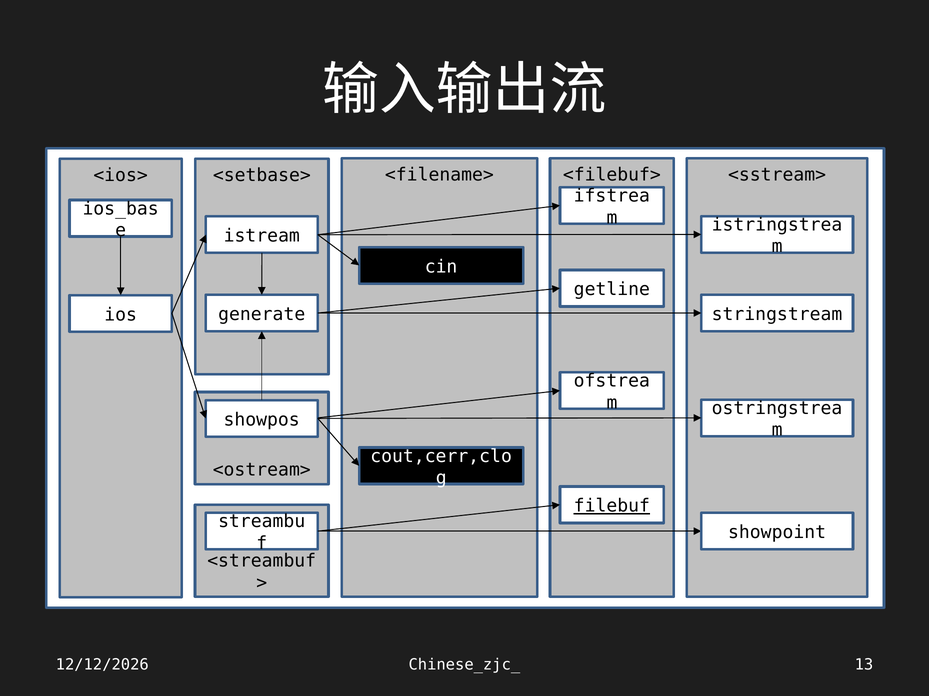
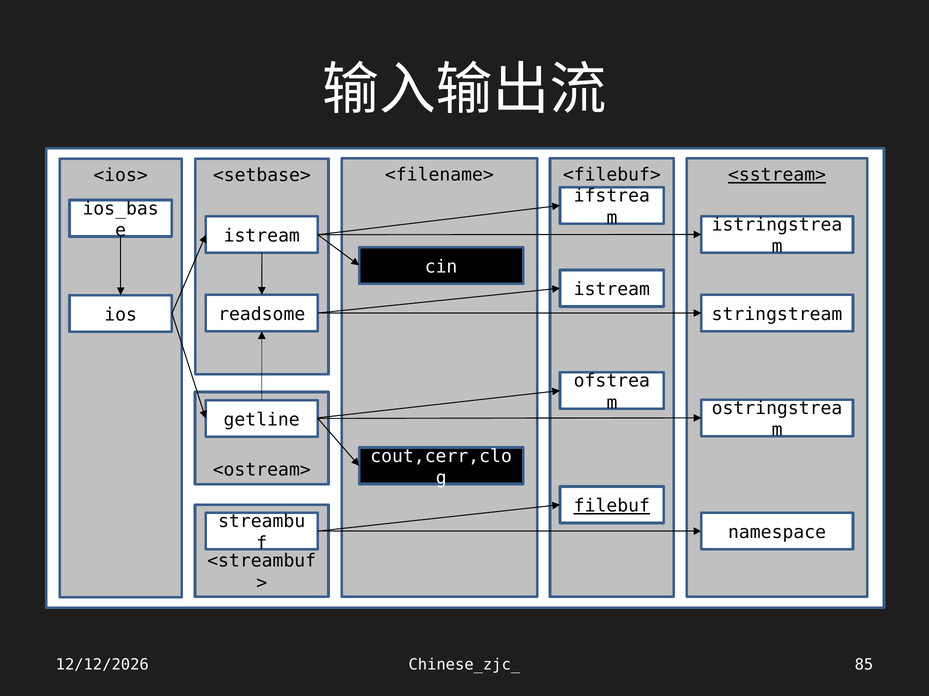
<sstream> underline: none -> present
getline at (612, 290): getline -> istream
generate: generate -> readsome
showpos: showpos -> getline
showpoint: showpoint -> namespace
13: 13 -> 85
